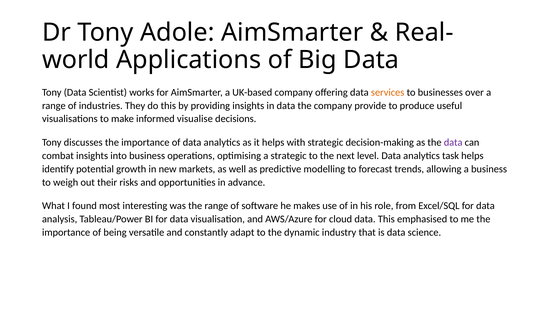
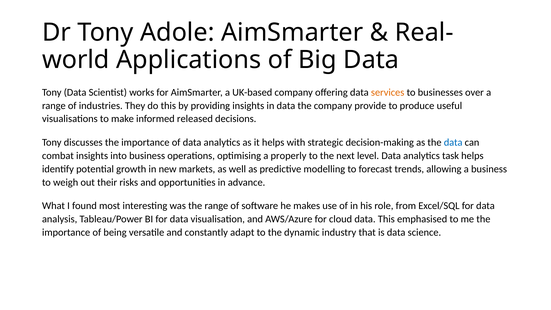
visualise: visualise -> released
data at (453, 142) colour: purple -> blue
a strategic: strategic -> properly
